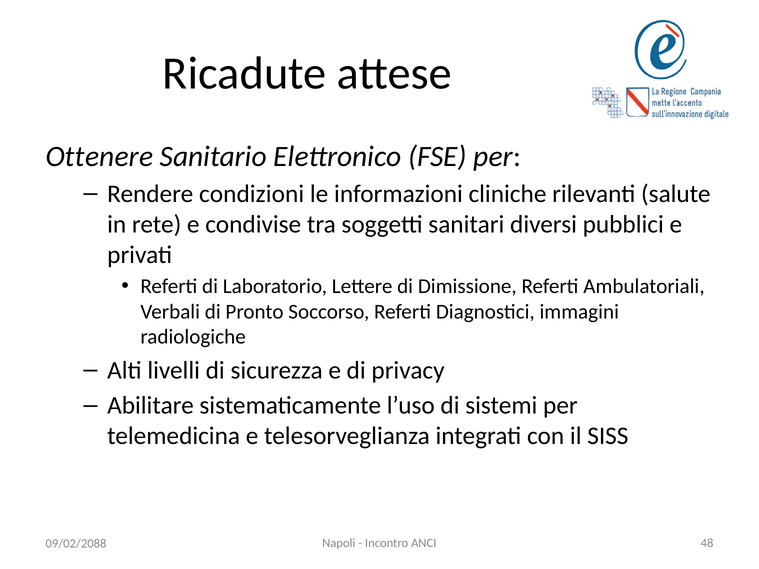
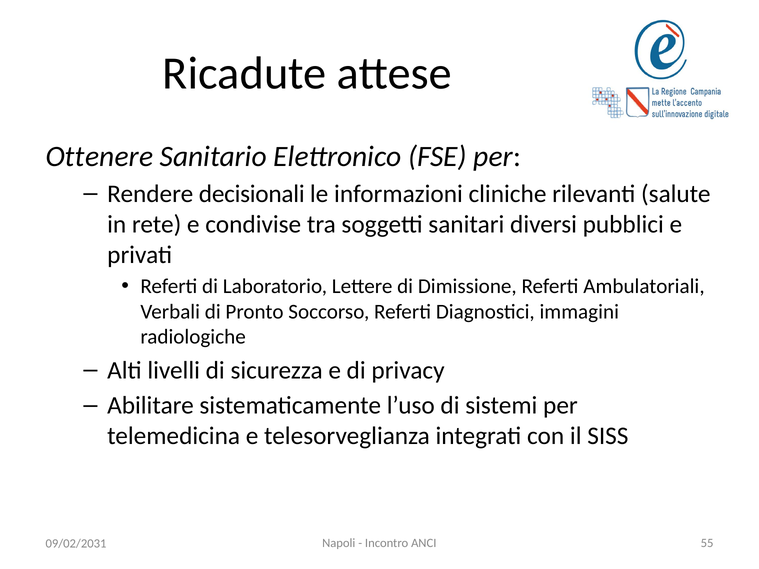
condizioni: condizioni -> decisionali
48: 48 -> 55
09/02/2088: 09/02/2088 -> 09/02/2031
